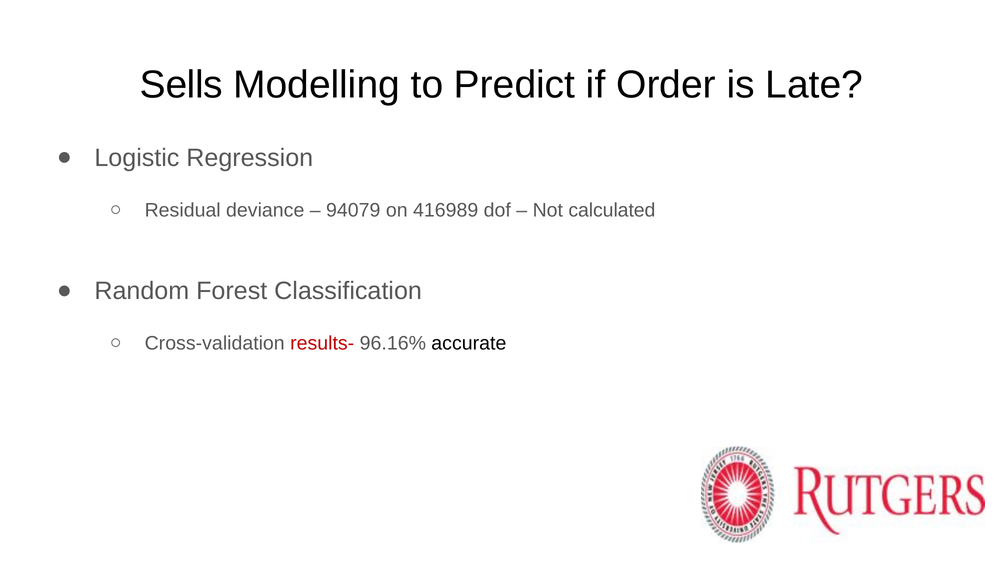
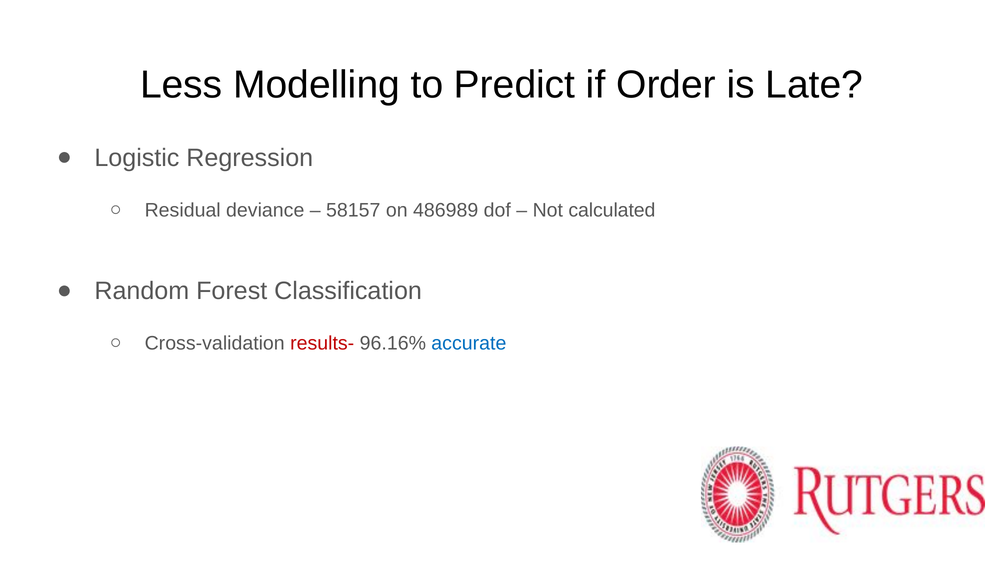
Sells: Sells -> Less
94079: 94079 -> 58157
416989: 416989 -> 486989
accurate colour: black -> blue
